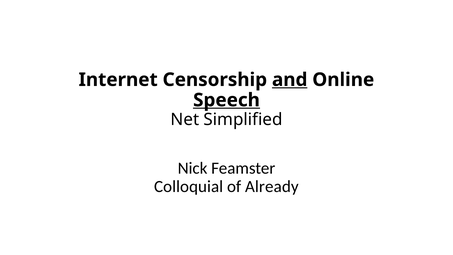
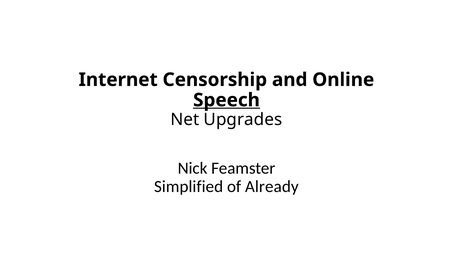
and underline: present -> none
Simplified: Simplified -> Upgrades
Colloquial: Colloquial -> Simplified
